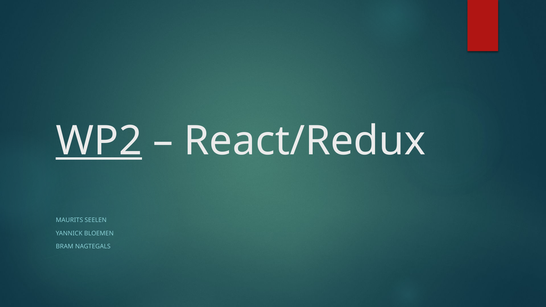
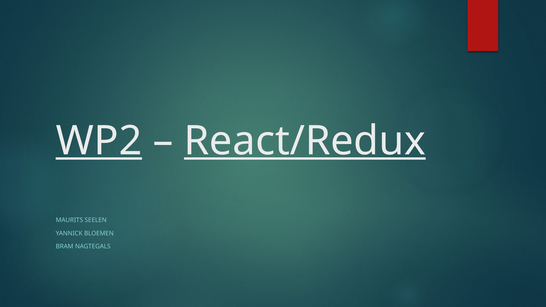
React/Redux underline: none -> present
